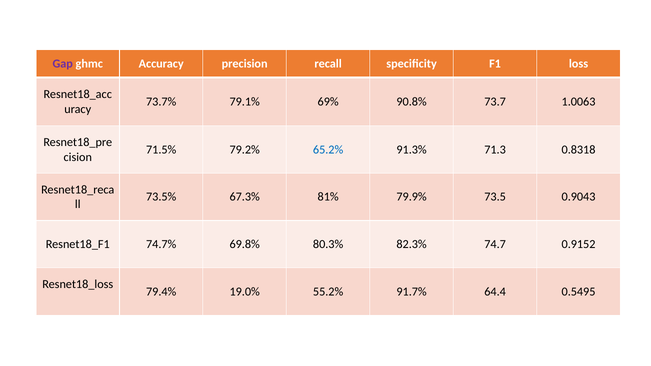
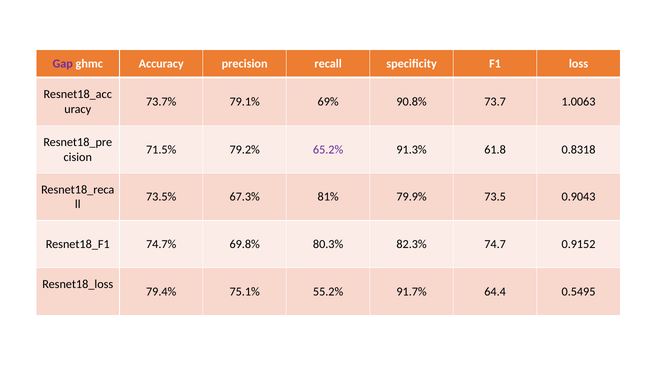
65.2% colour: blue -> purple
71.3: 71.3 -> 61.8
19.0%: 19.0% -> 75.1%
